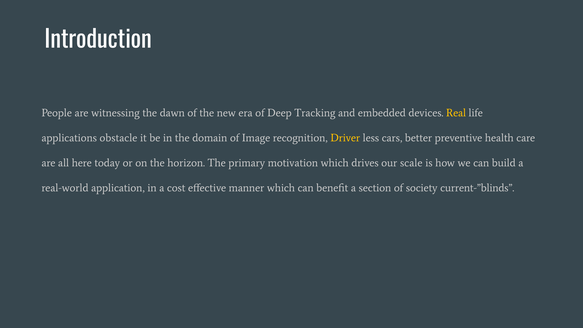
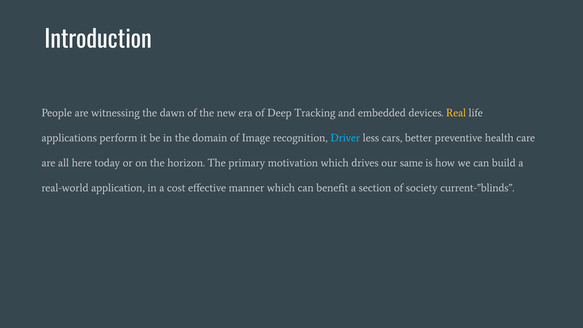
obstacle: obstacle -> perform
Driver colour: yellow -> light blue
scale: scale -> same
